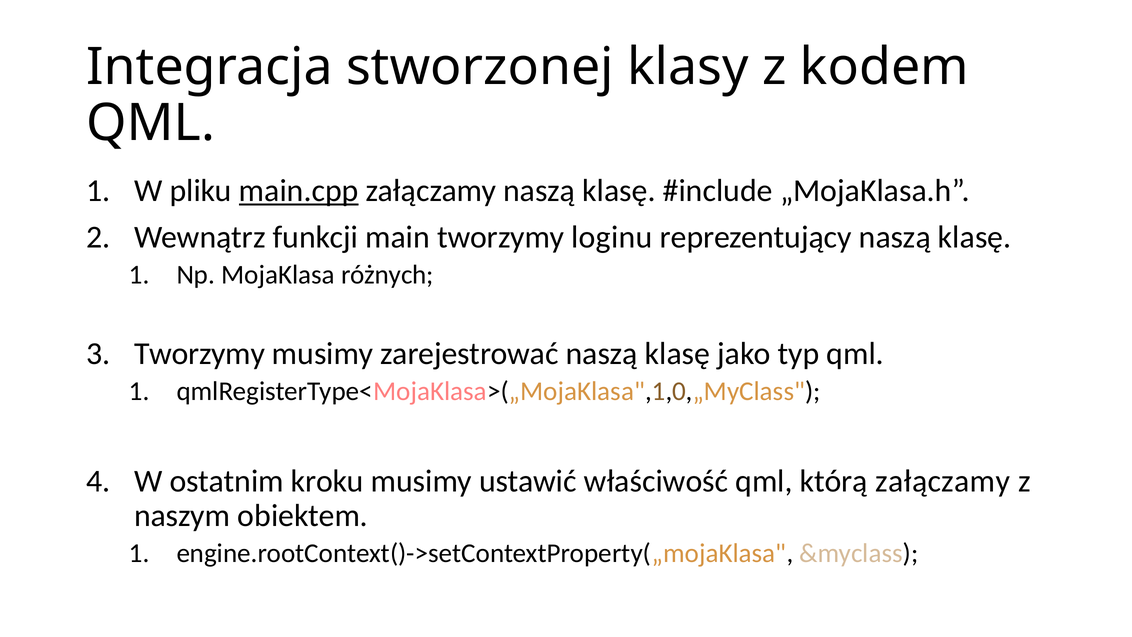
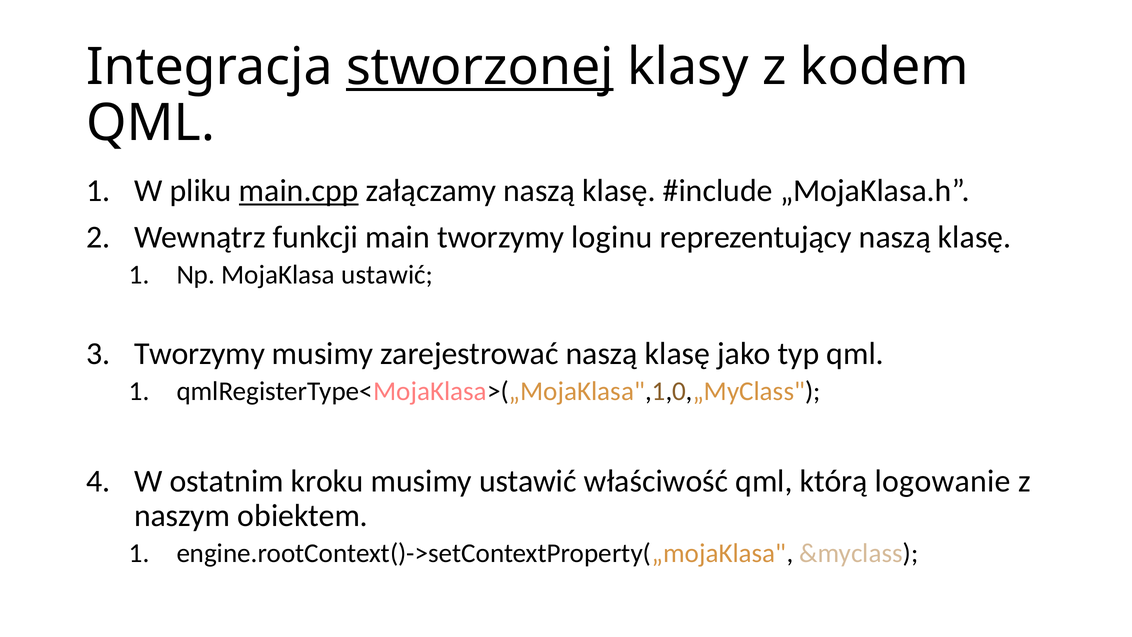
stworzonej underline: none -> present
MojaKlasa różnych: różnych -> ustawić
którą załączamy: załączamy -> logowanie
